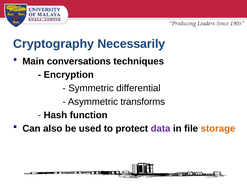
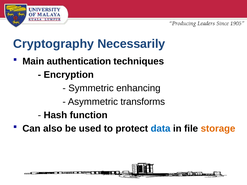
conversations: conversations -> authentication
differential: differential -> enhancing
data colour: purple -> blue
